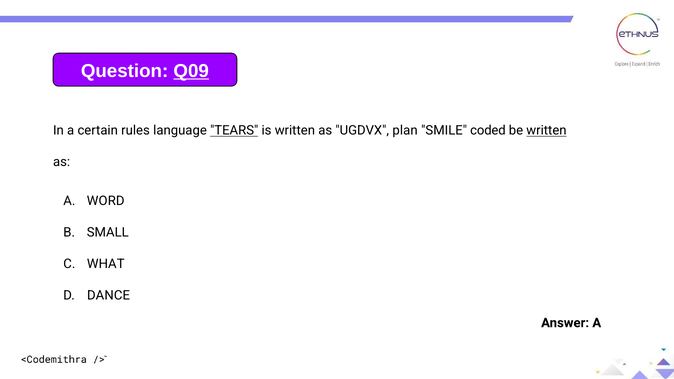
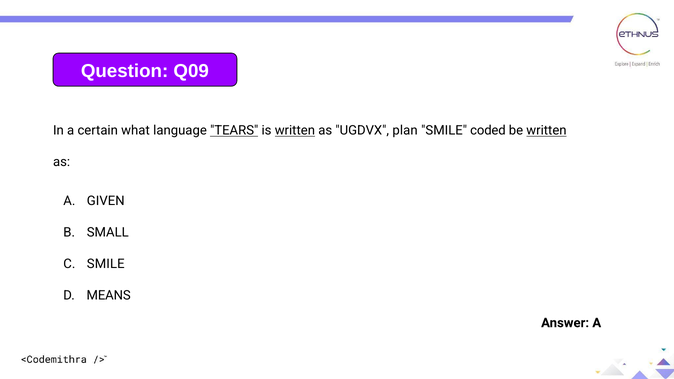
Q09 underline: present -> none
rules: rules -> what
written at (295, 131) underline: none -> present
WORD: WORD -> GIVEN
WHAT at (106, 264): WHAT -> SMILE
DANCE: DANCE -> MEANS
